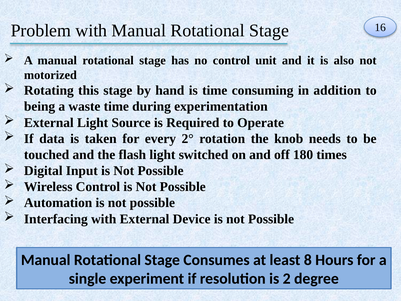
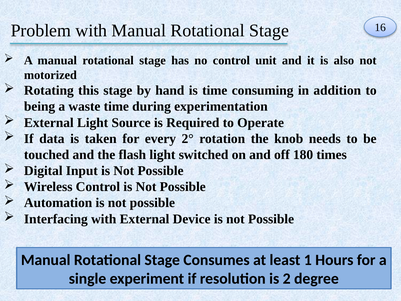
8: 8 -> 1
